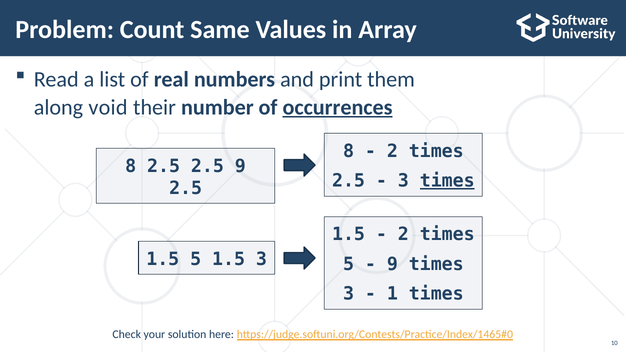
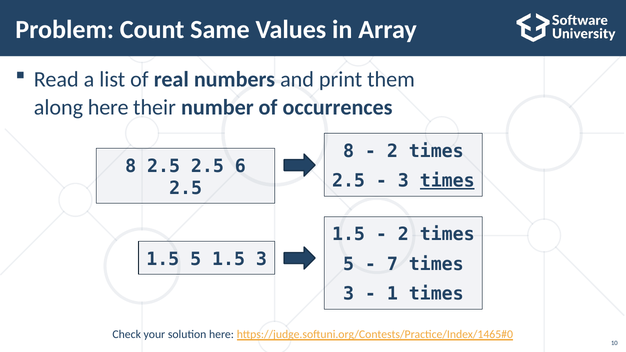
along void: void -> here
occurrences underline: present -> none
2.5 9: 9 -> 6
9 at (392, 264): 9 -> 7
